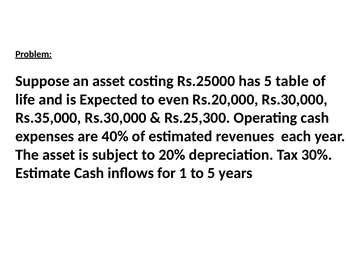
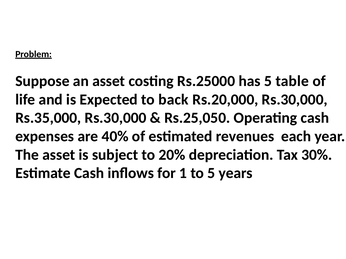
even: even -> back
Rs.25,300: Rs.25,300 -> Rs.25,050
